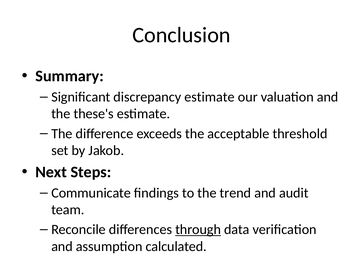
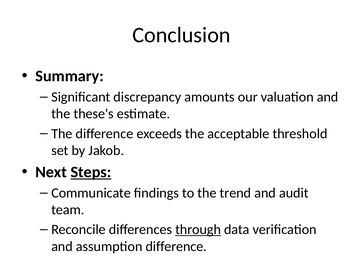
discrepancy estimate: estimate -> amounts
Steps underline: none -> present
assumption calculated: calculated -> difference
